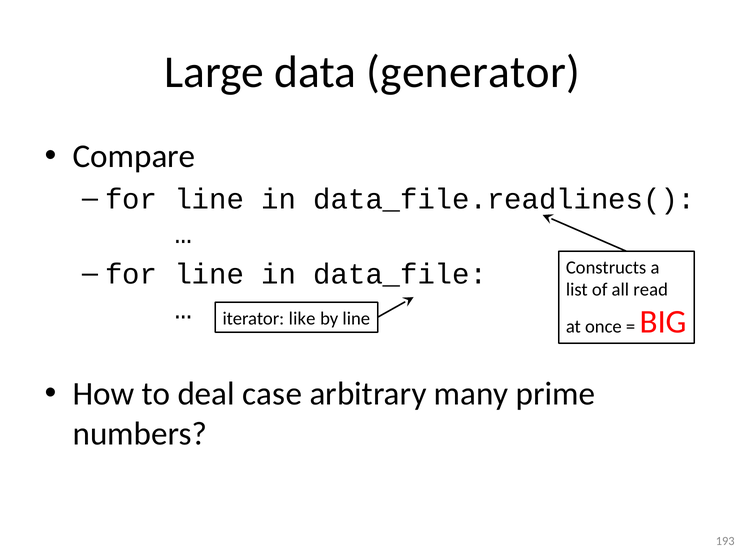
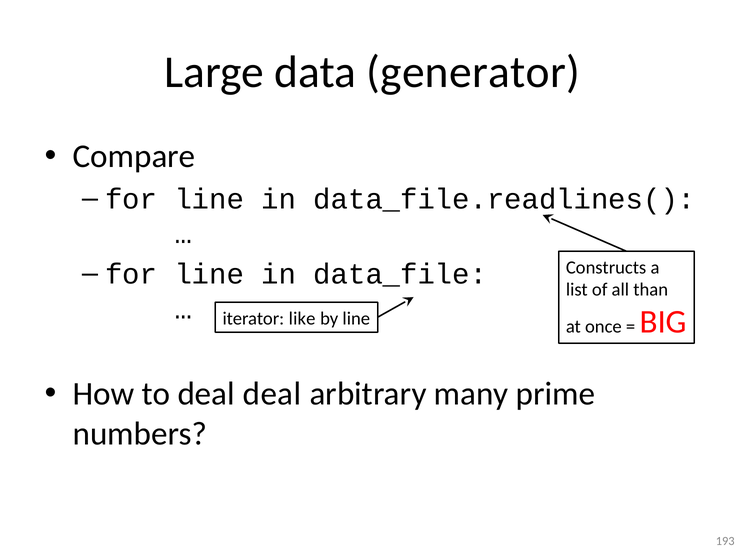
read: read -> than
deal case: case -> deal
